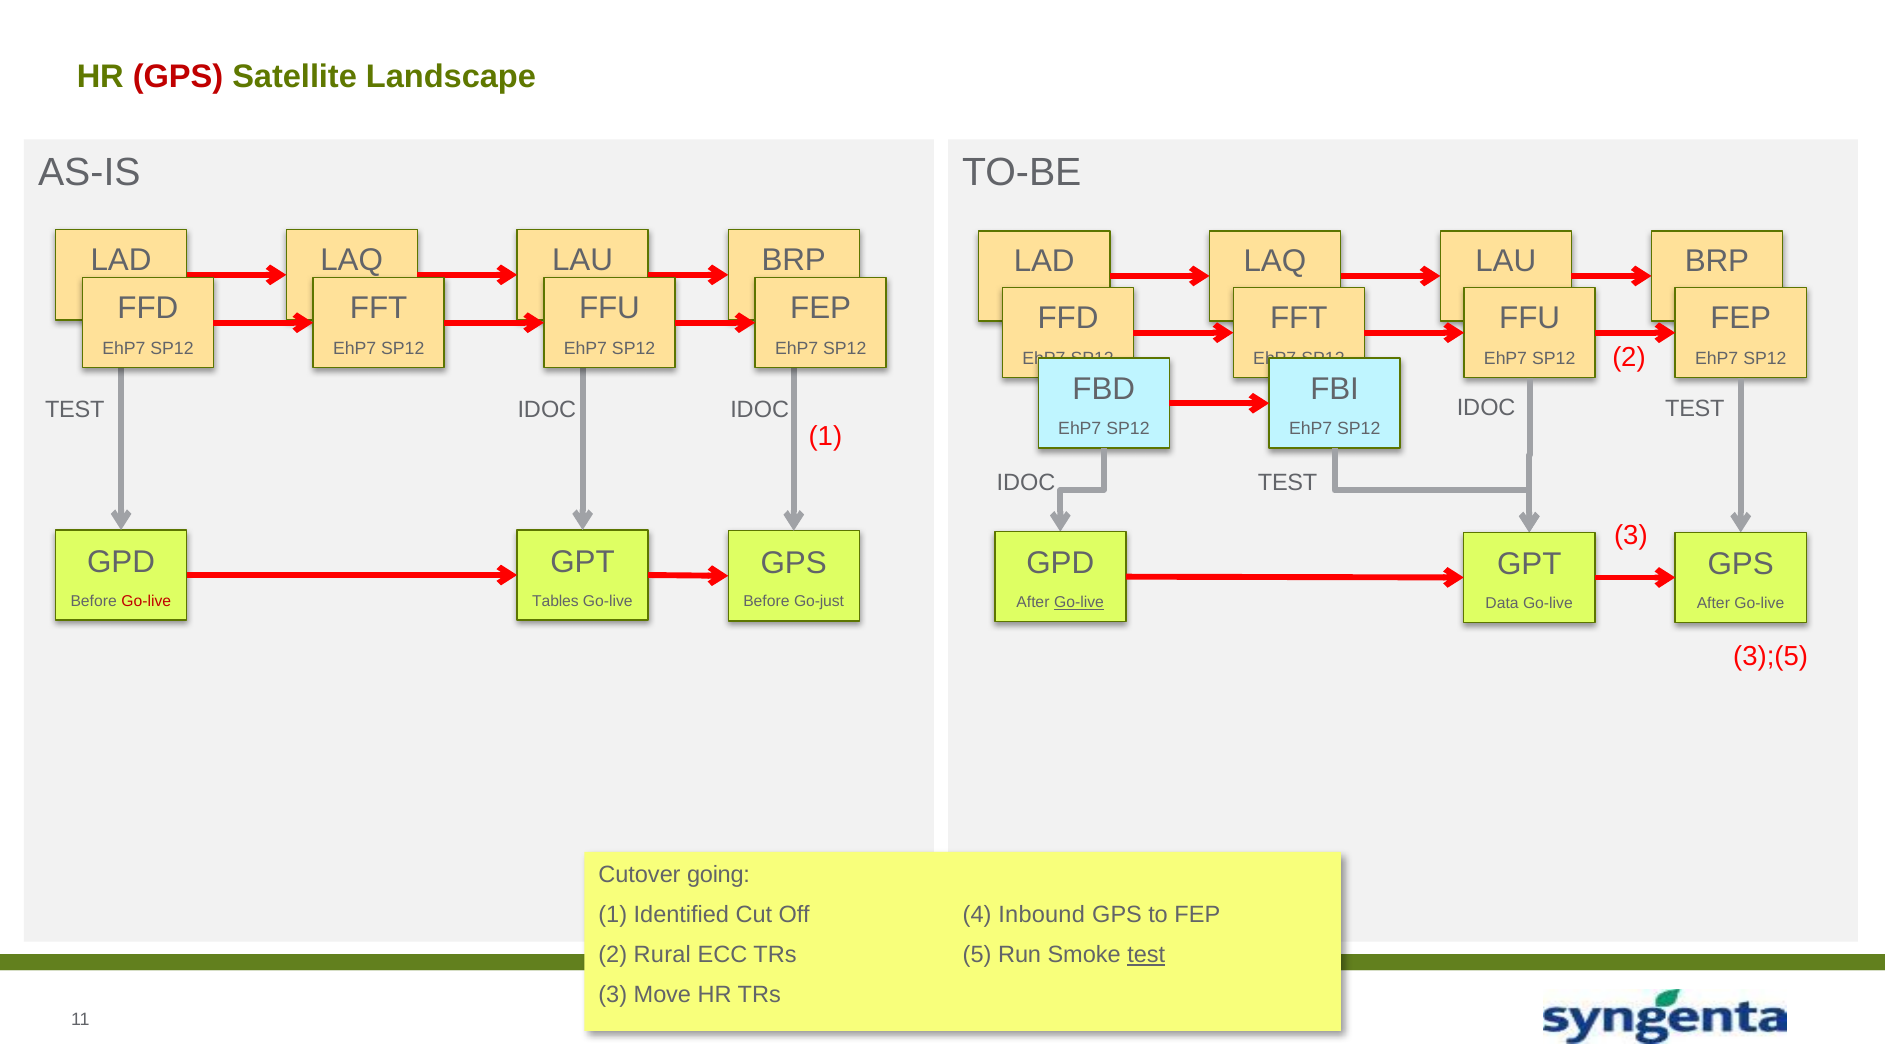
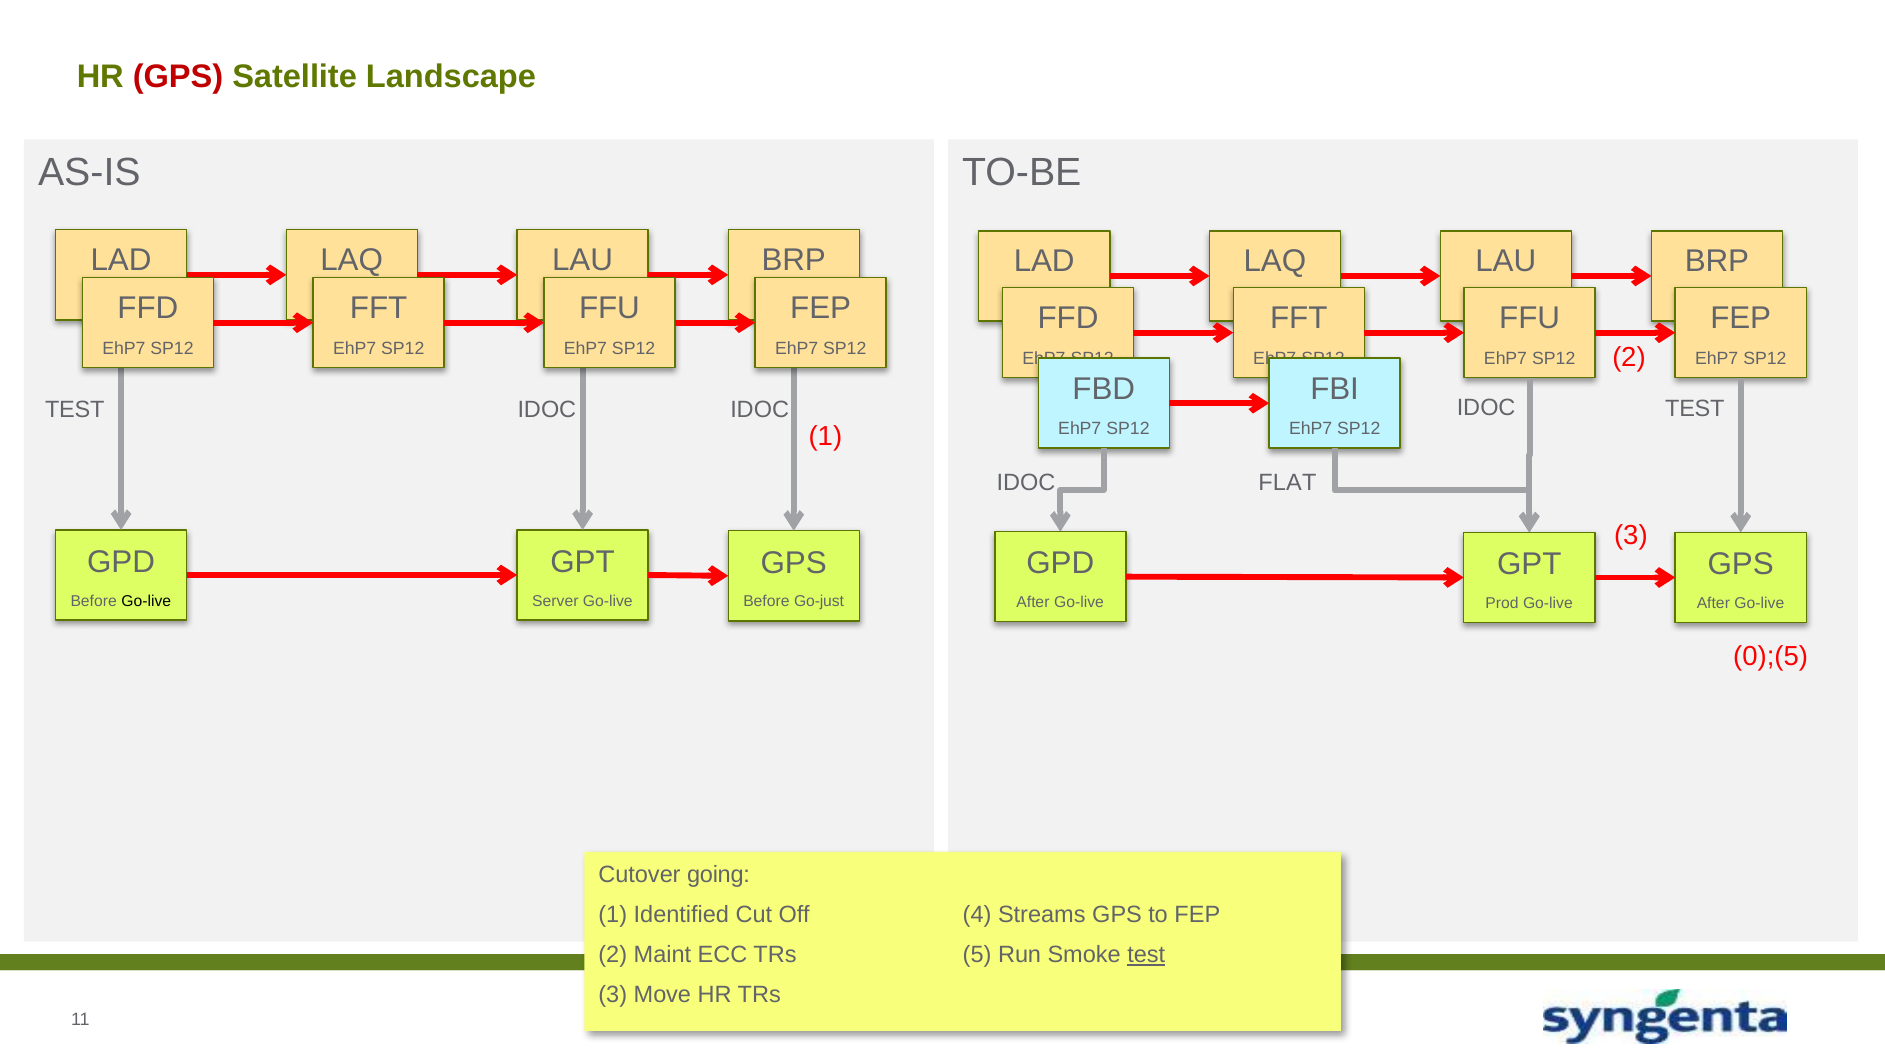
TEST at (1288, 483): TEST -> FLAT
Go-live at (146, 601) colour: red -> black
Tables: Tables -> Server
Go-live at (1079, 603) underline: present -> none
Data: Data -> Prod
3);(5: 3);(5 -> 0);(5
Inbound: Inbound -> Streams
Rural: Rural -> Maint
